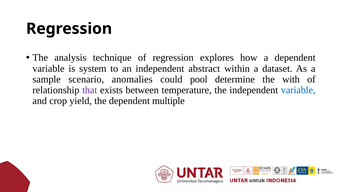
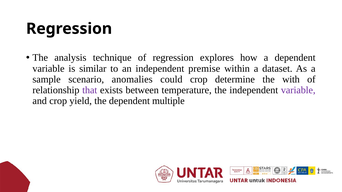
system: system -> similar
abstract: abstract -> premise
could pool: pool -> crop
variable at (298, 90) colour: blue -> purple
